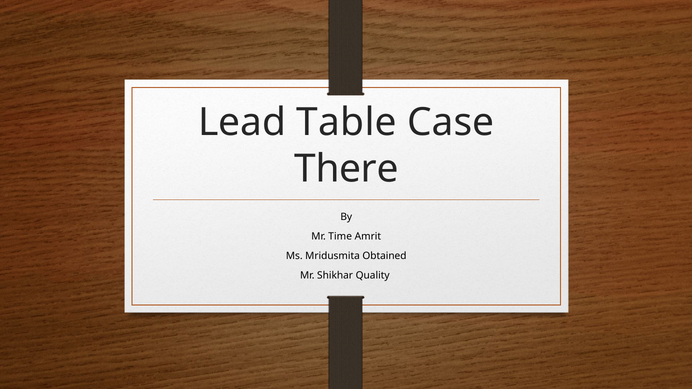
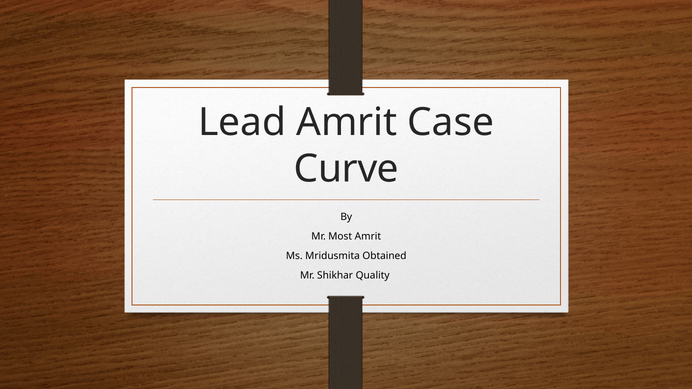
Lead Table: Table -> Amrit
There: There -> Curve
Time: Time -> Most
